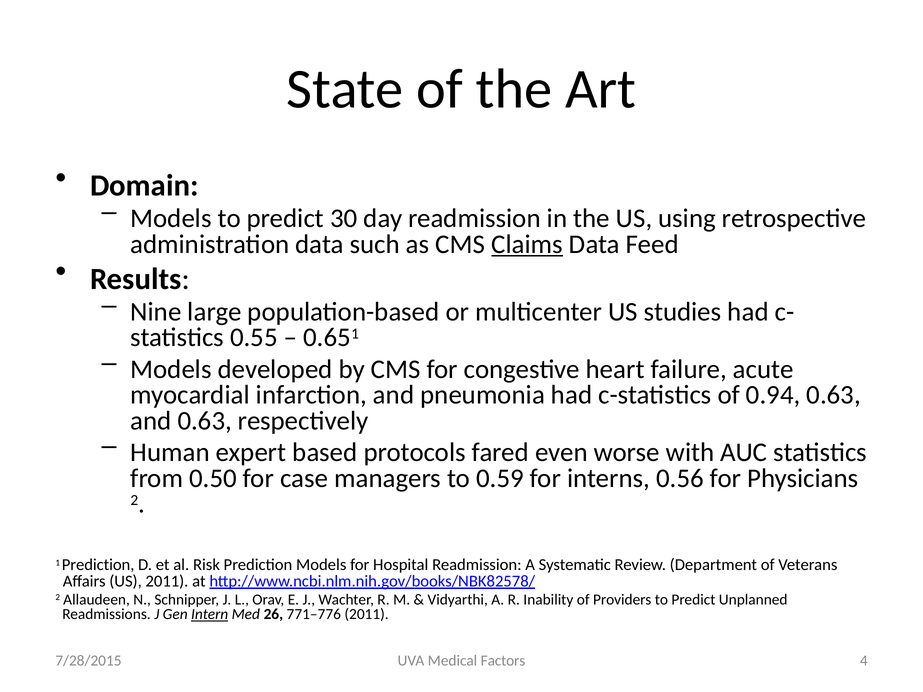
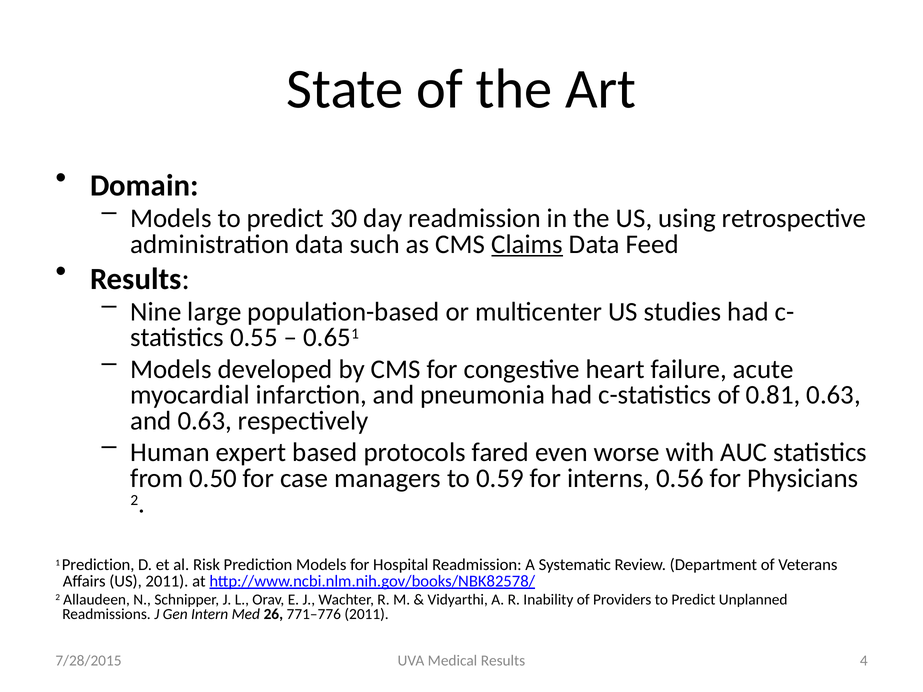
0.94: 0.94 -> 0.81
Intern underline: present -> none
Medical Factors: Factors -> Results
